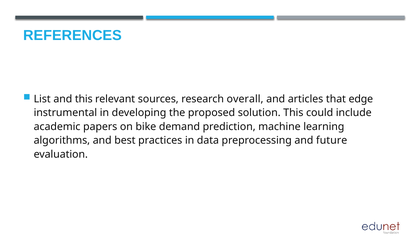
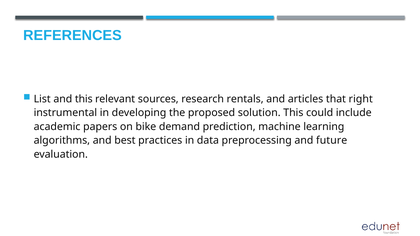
overall: overall -> rentals
edge: edge -> right
